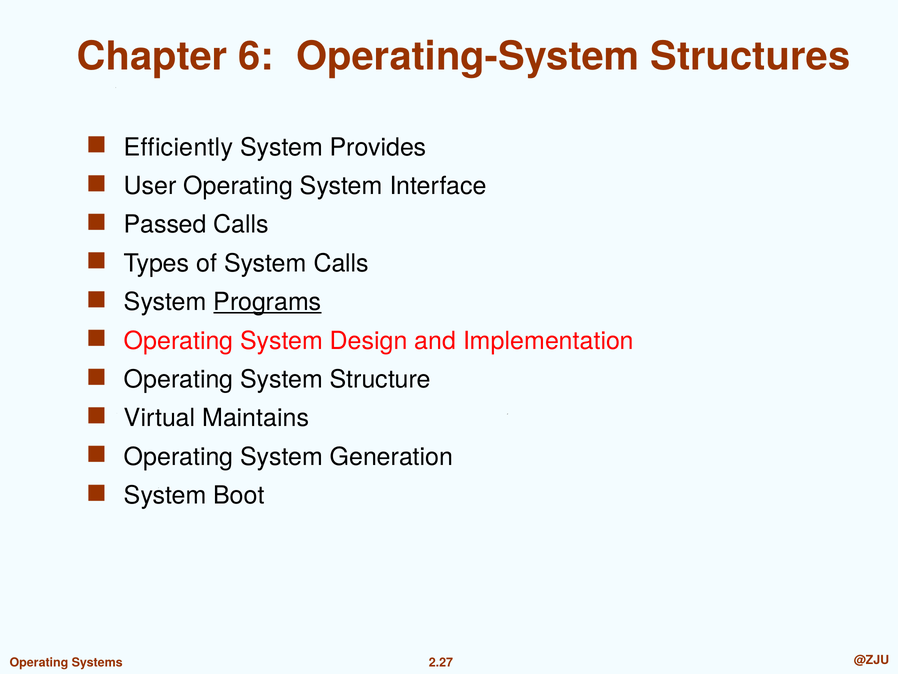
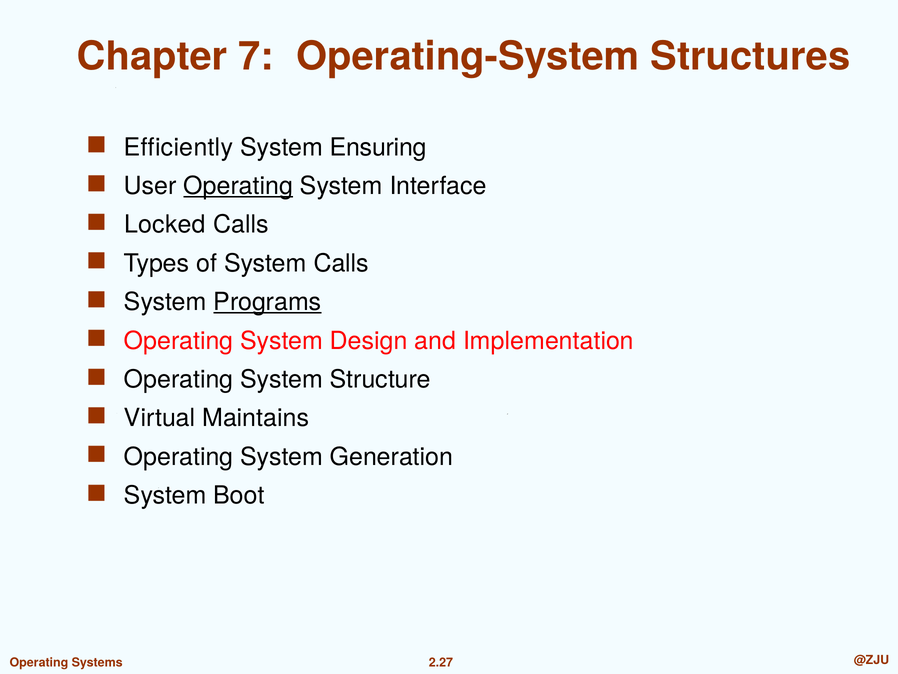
6: 6 -> 7
Provides: Provides -> Ensuring
Operating at (238, 186) underline: none -> present
Passed: Passed -> Locked
